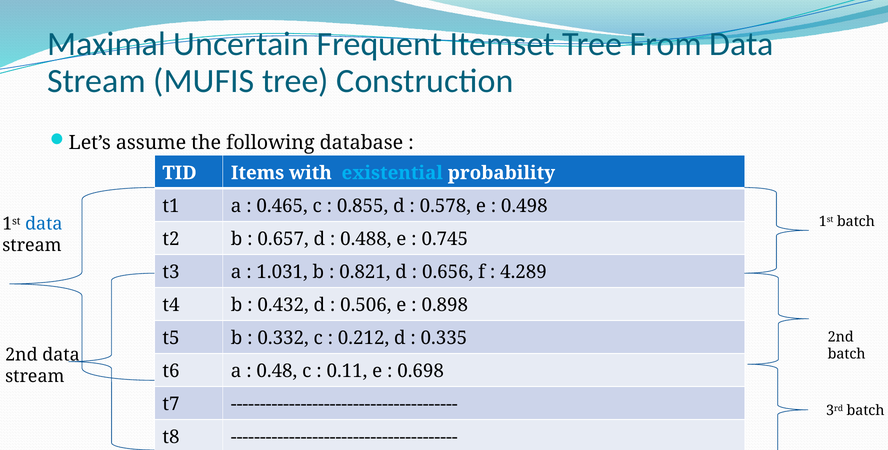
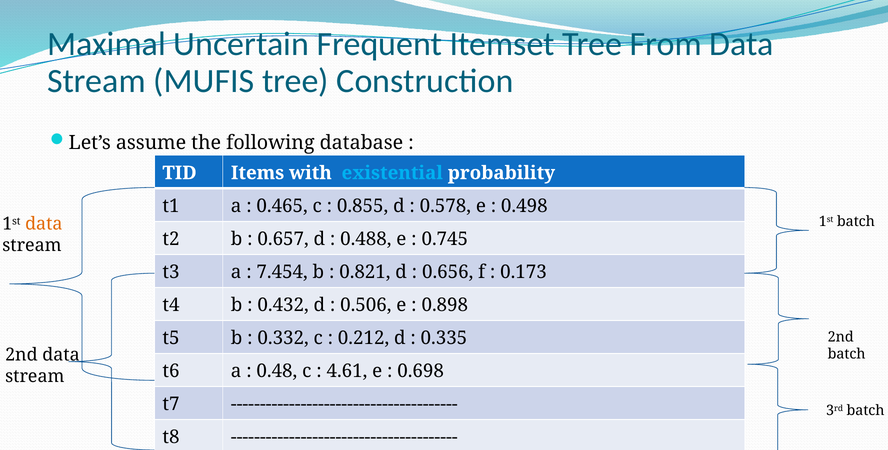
data at (44, 224) colour: blue -> orange
1.031: 1.031 -> 7.454
4.289: 4.289 -> 0.173
0.11: 0.11 -> 4.61
